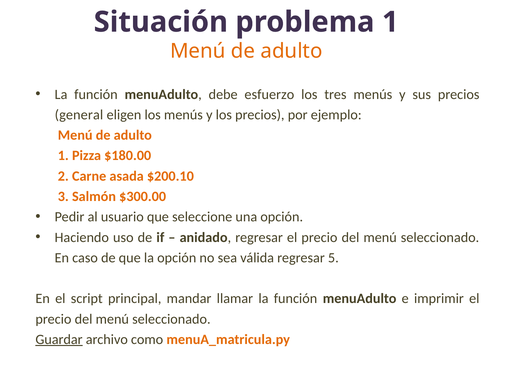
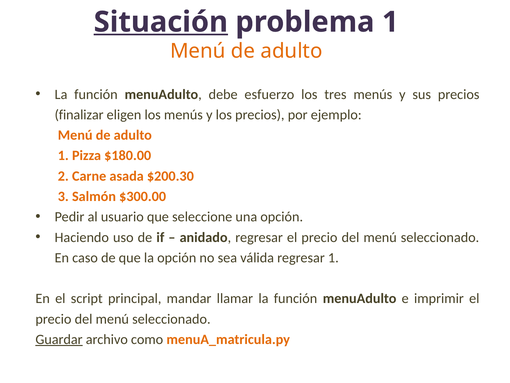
Situación underline: none -> present
general: general -> finalizar
$200.10: $200.10 -> $200.30
regresar 5: 5 -> 1
